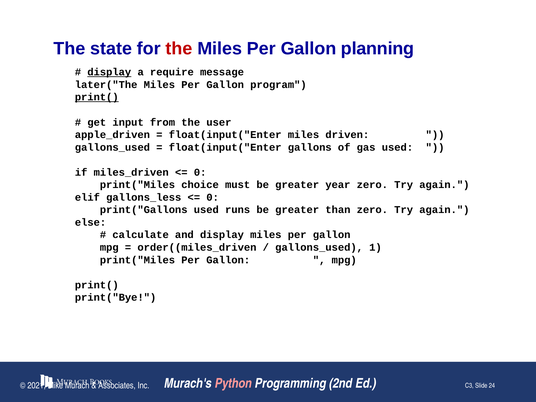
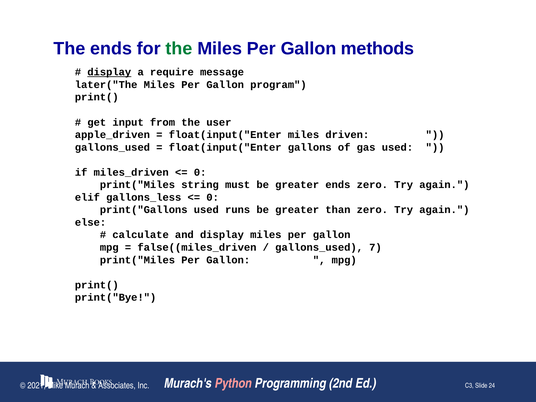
The state: state -> ends
the at (179, 49) colour: red -> green
planning: planning -> methods
print( at (97, 97) underline: present -> none
choice: choice -> string
greater year: year -> ends
order((miles_driven: order((miles_driven -> false((miles_driven
1: 1 -> 7
